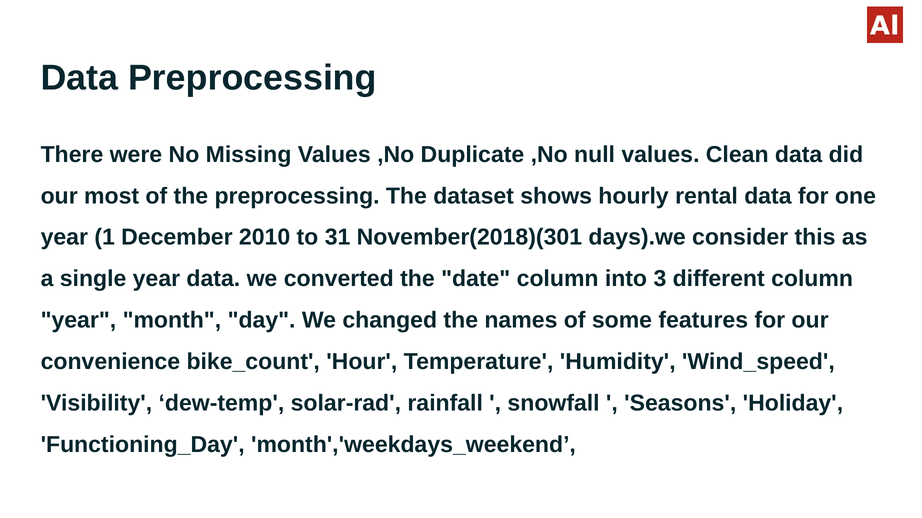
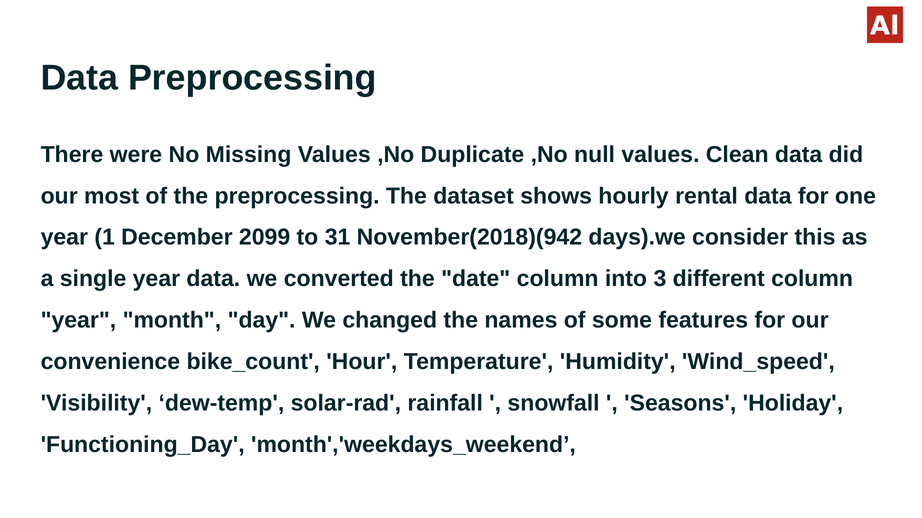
2010: 2010 -> 2099
November(2018)(301: November(2018)(301 -> November(2018)(942
